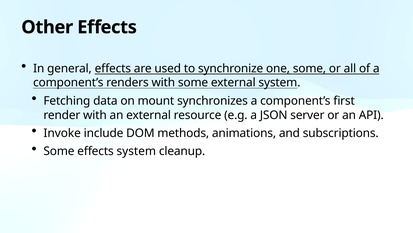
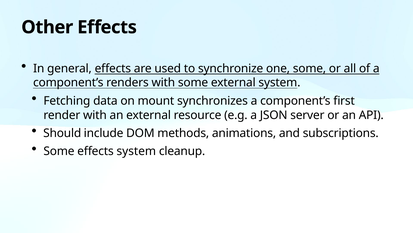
Invoke: Invoke -> Should
